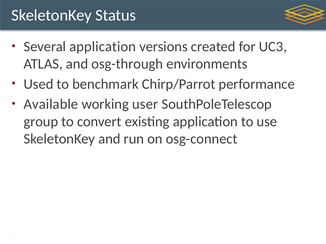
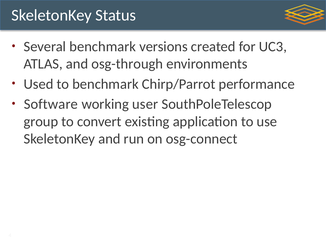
Several application: application -> benchmark
Available: Available -> Software
